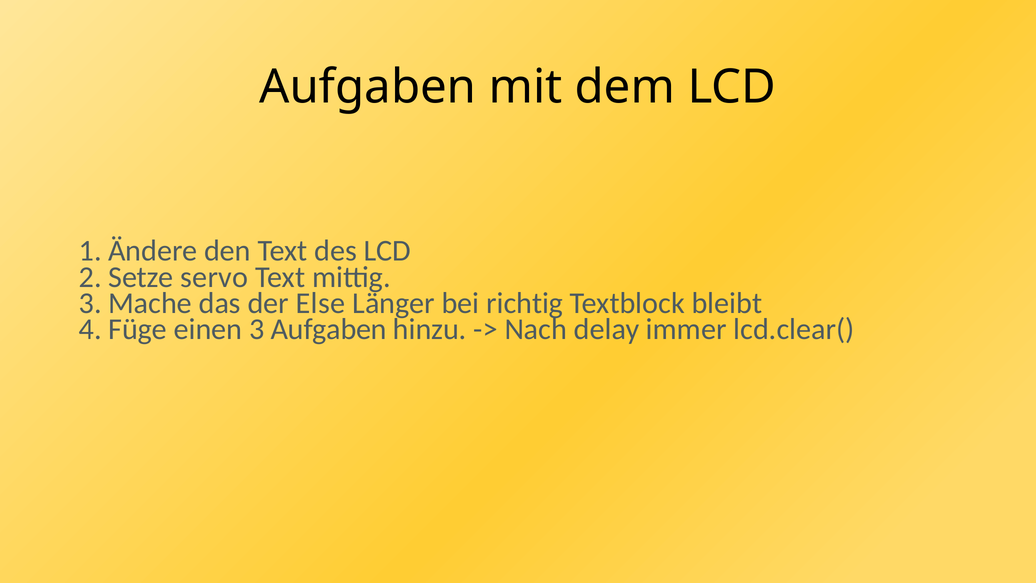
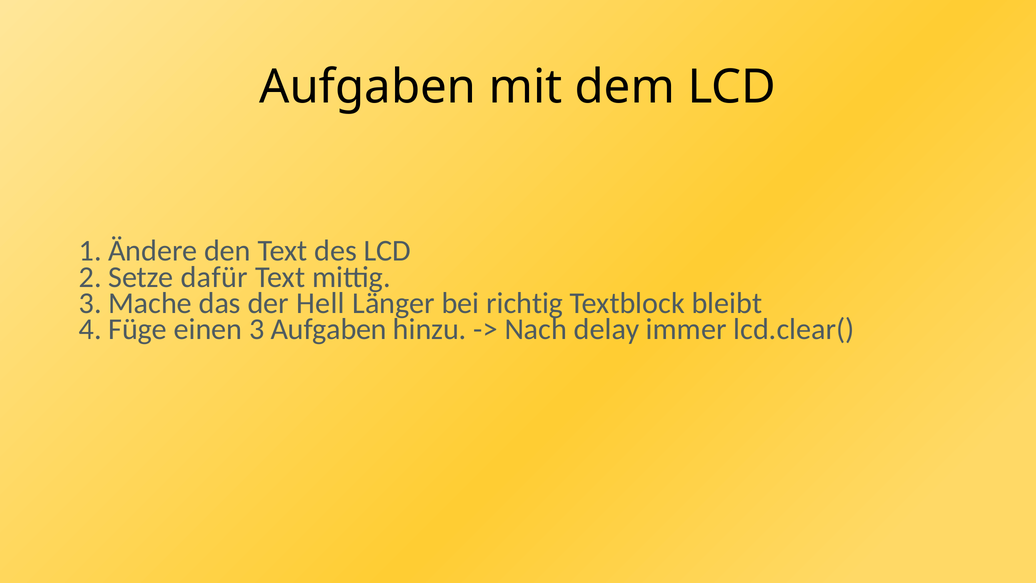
servo: servo -> dafür
Else: Else -> Hell
